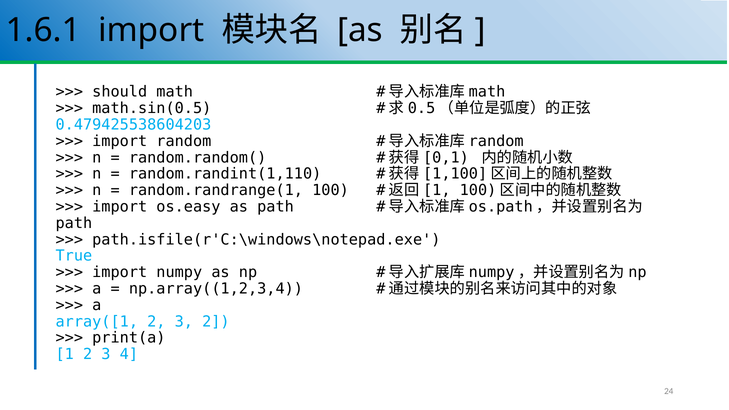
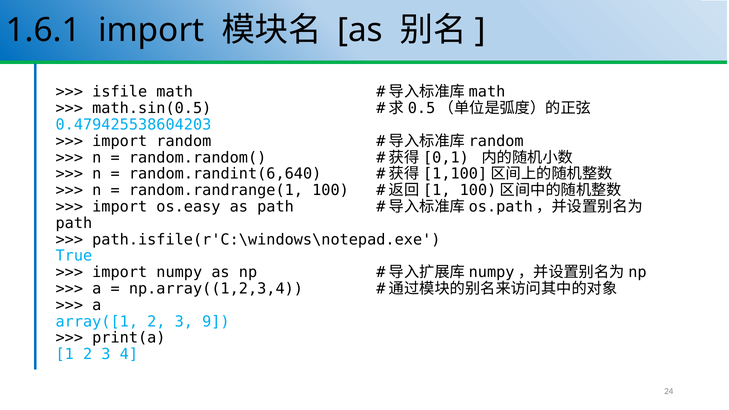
should: should -> isfile
random.randint(1,110: random.randint(1,110 -> random.randint(6,640
3 2: 2 -> 9
